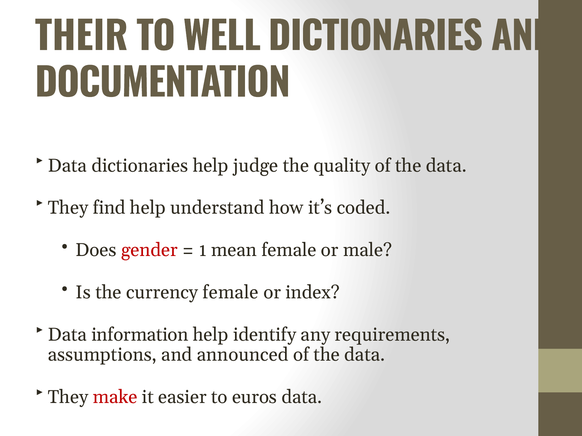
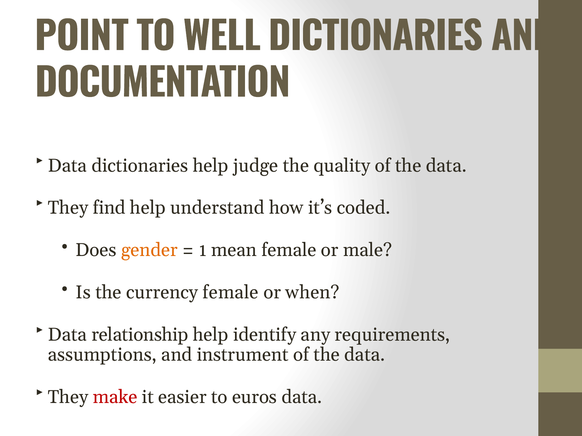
THEIR: THEIR -> POINT
gender colour: red -> orange
index: index -> when
information: information -> relationship
announced: announced -> instrument
